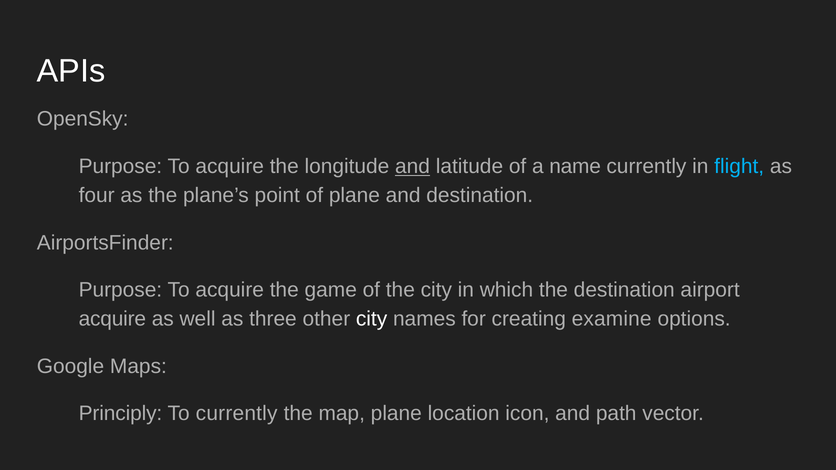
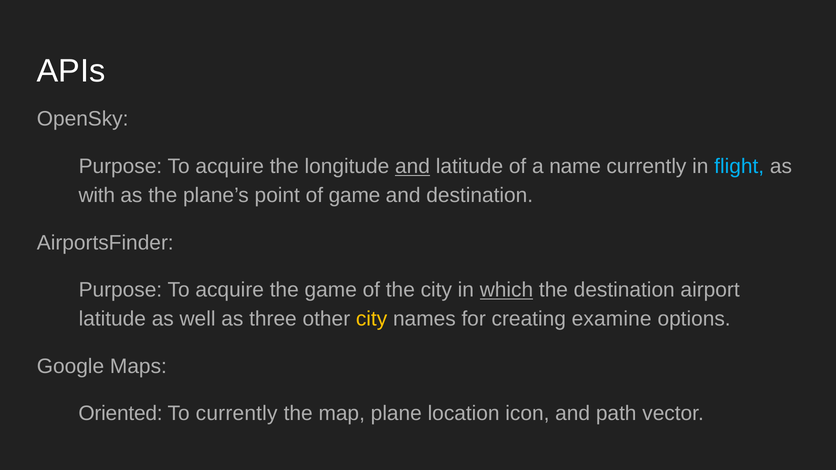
four: four -> with
of plane: plane -> game
which underline: none -> present
acquire at (112, 319): acquire -> latitude
city at (372, 319) colour: white -> yellow
Principly: Principly -> Oriented
